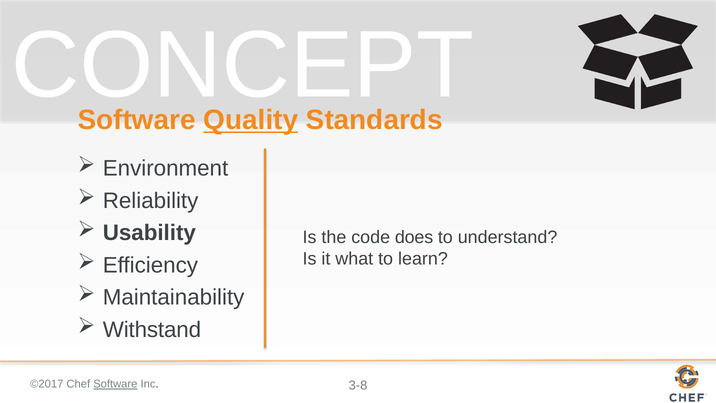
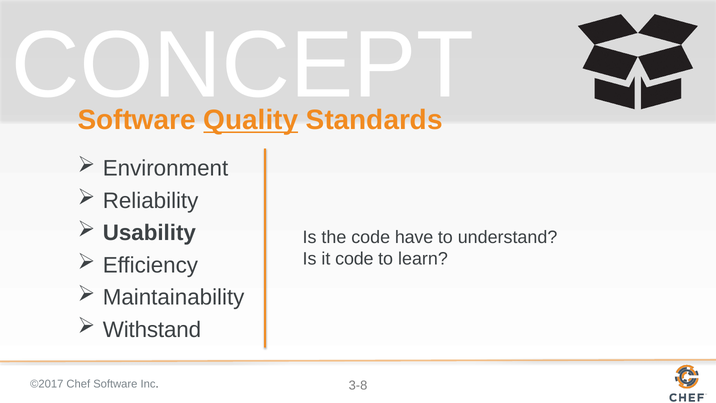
does: does -> have
it what: what -> code
Software at (115, 384) underline: present -> none
